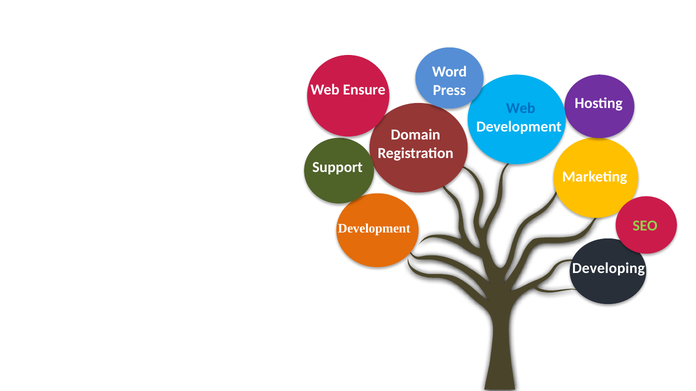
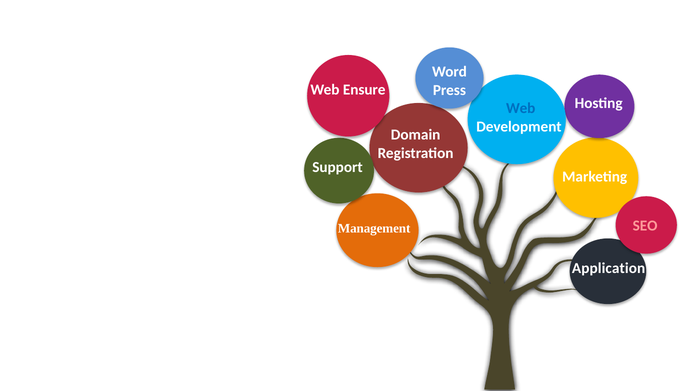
SEO colour: light green -> pink
Development at (374, 229): Development -> Management
Developing: Developing -> Application
